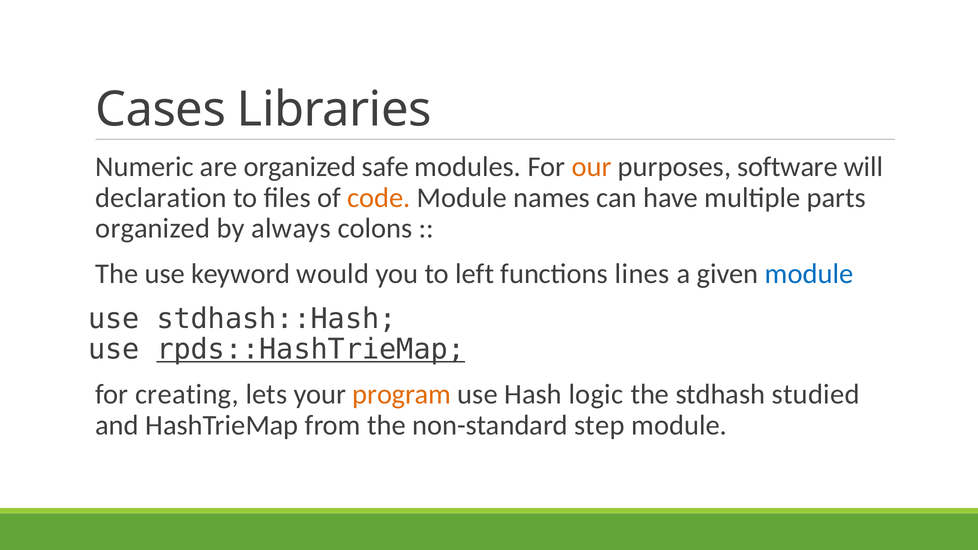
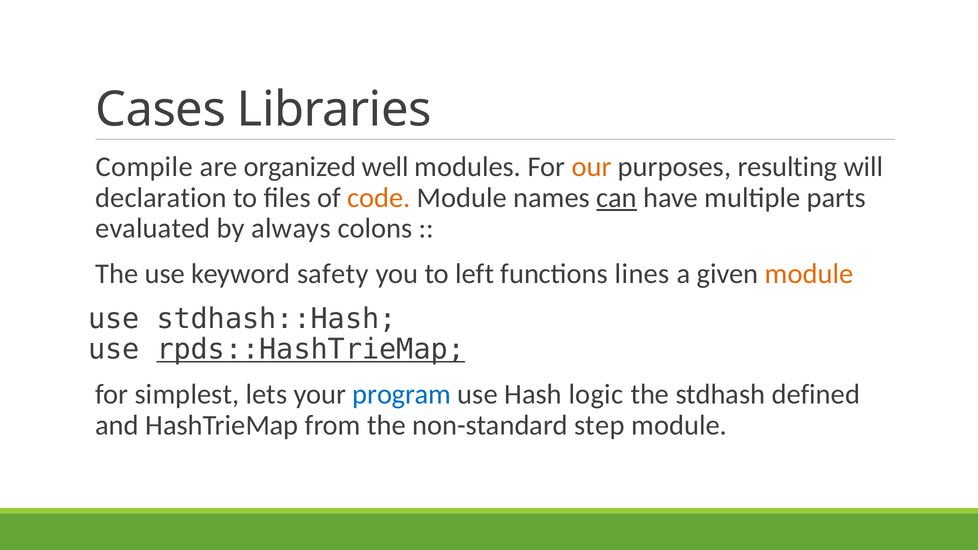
Numeric: Numeric -> Compile
safe: safe -> well
software: software -> resulting
can underline: none -> present
organized at (153, 229): organized -> evaluated
would: would -> safety
module at (809, 274) colour: blue -> orange
creating: creating -> simplest
program colour: orange -> blue
studied: studied -> defined
